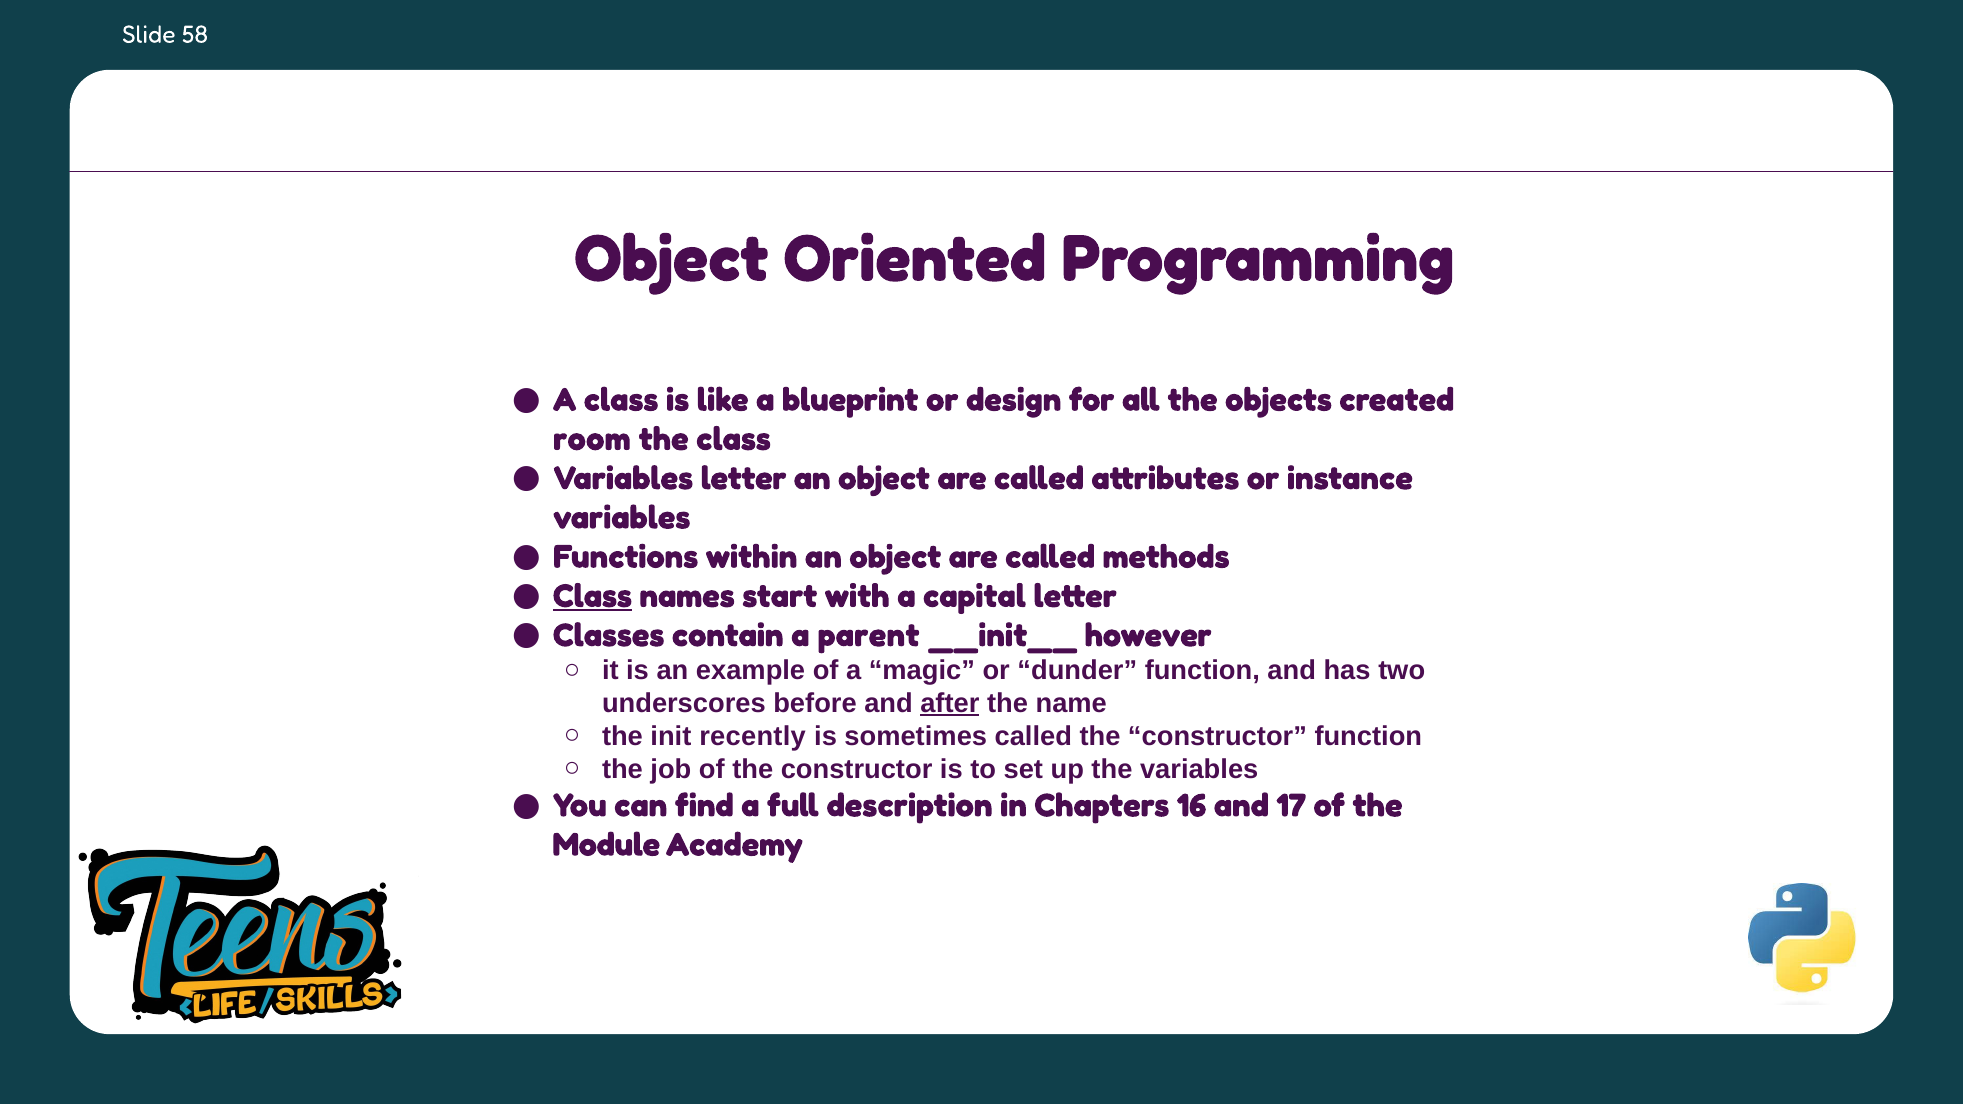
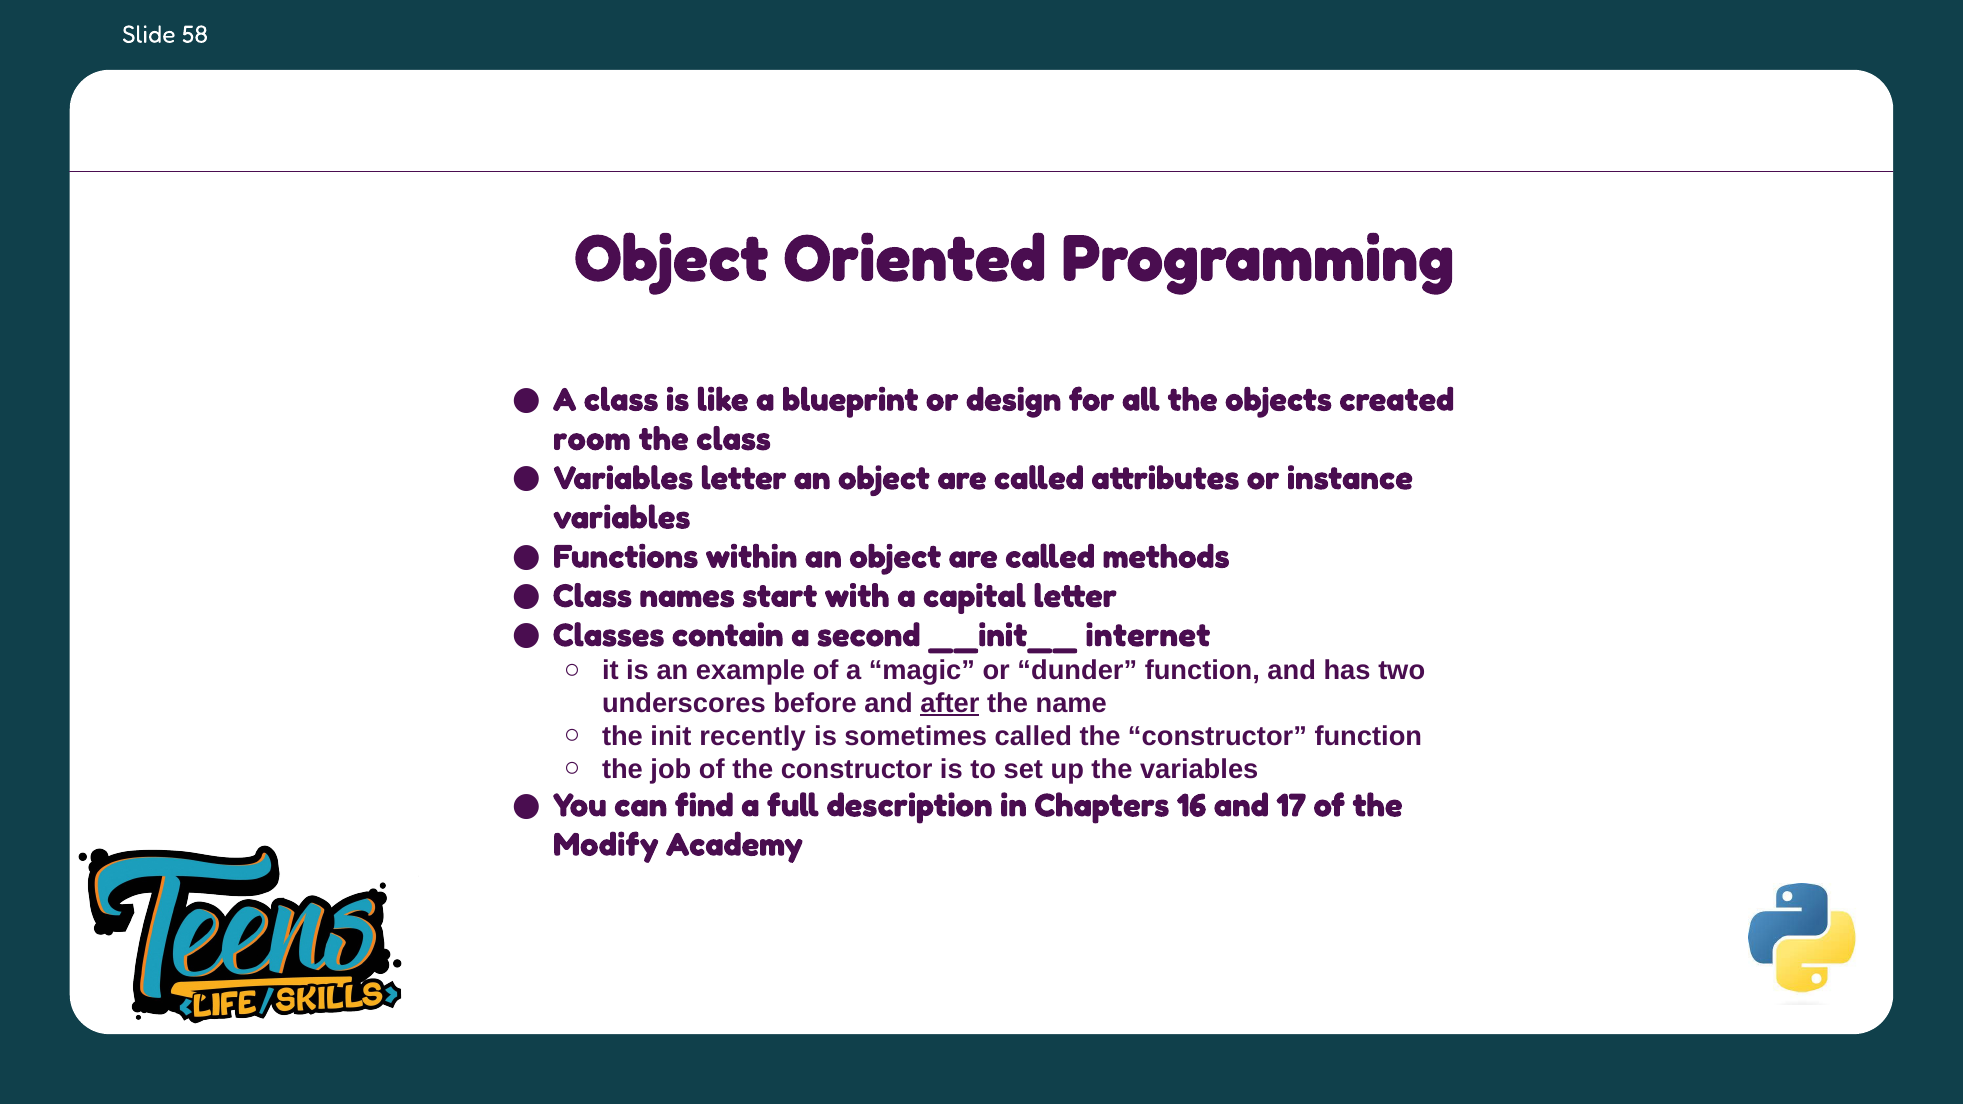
Class at (592, 596) underline: present -> none
parent: parent -> second
however: however -> internet
Module: Module -> Modify
